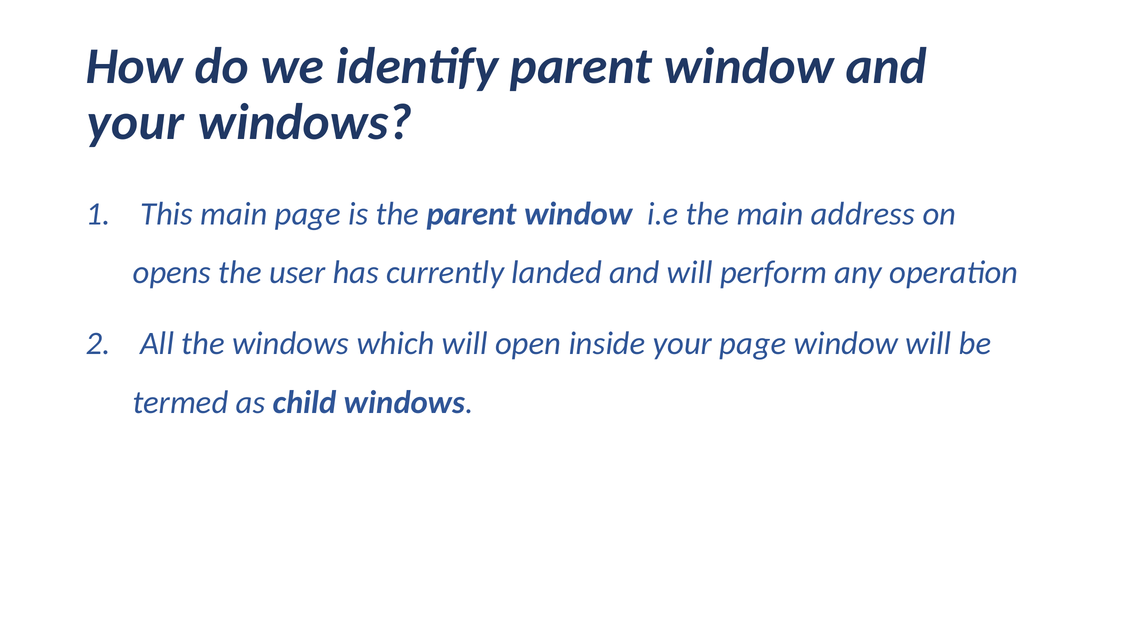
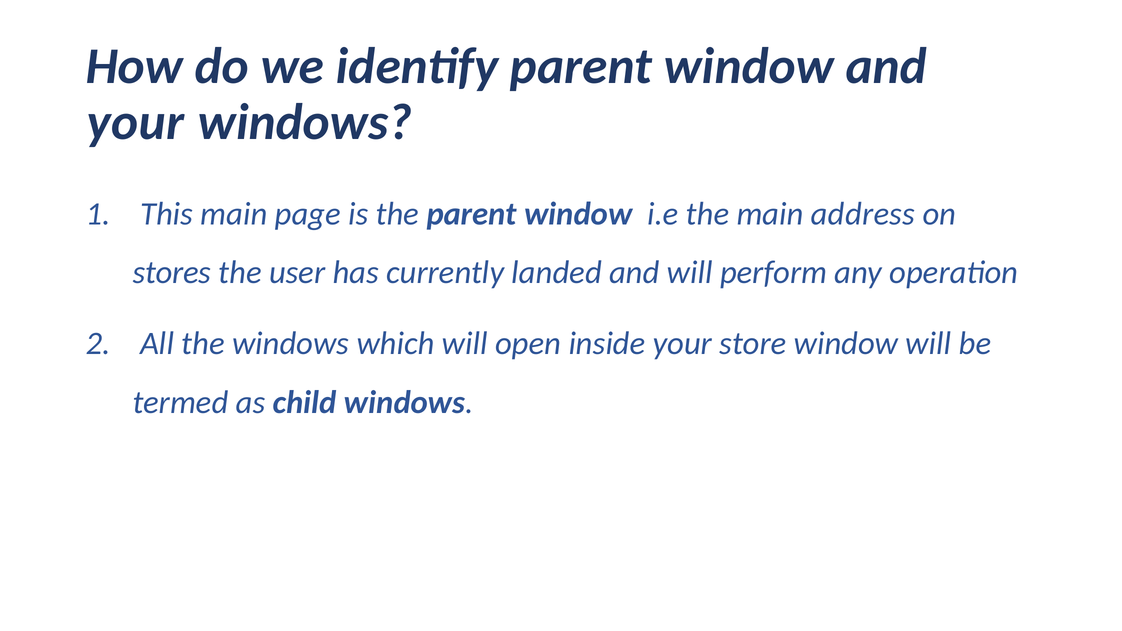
opens: opens -> stores
your page: page -> store
